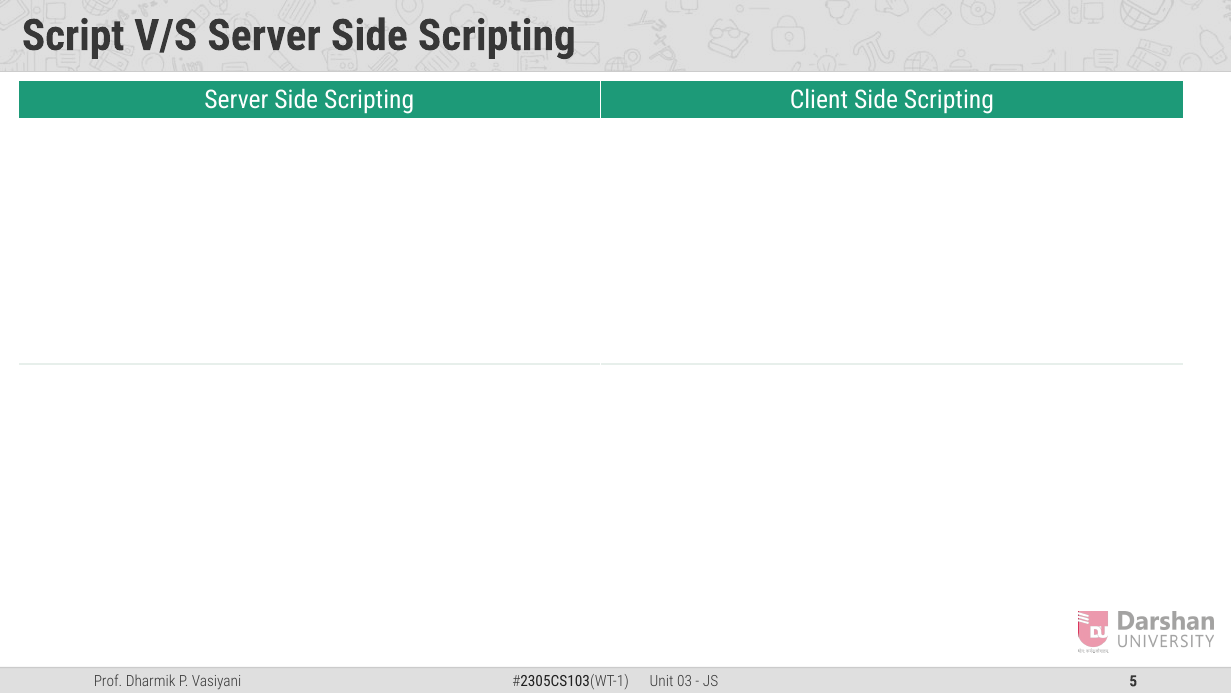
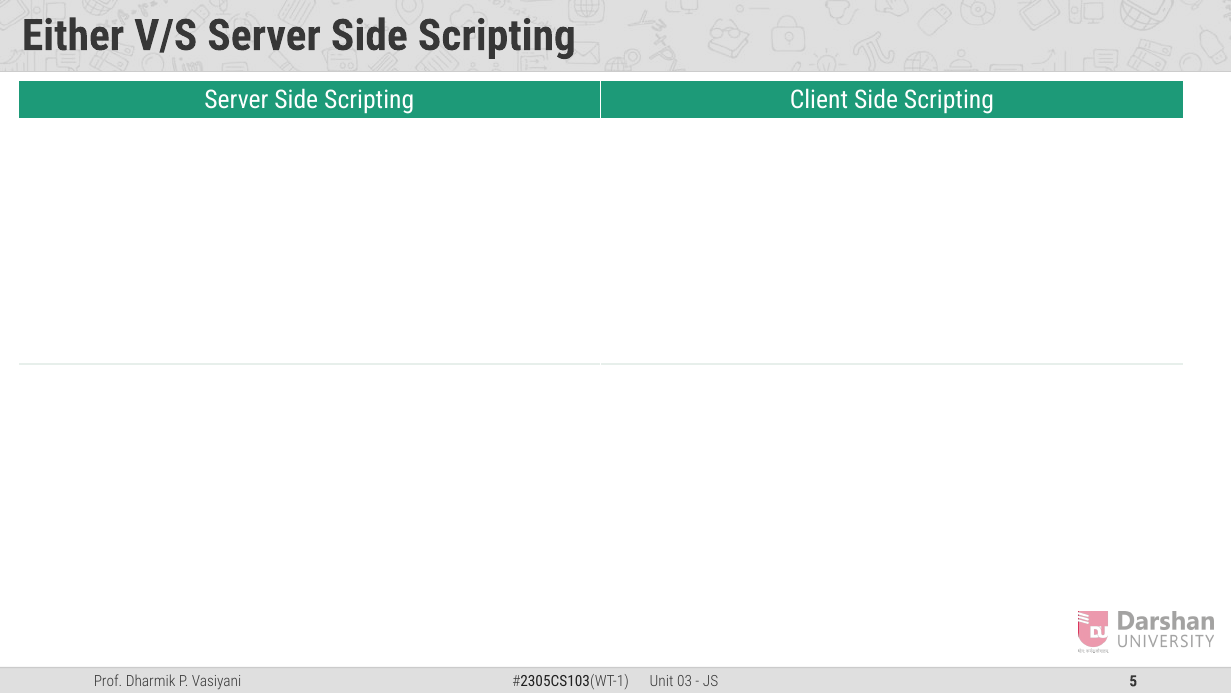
Script at (73, 36): Script -> Either
